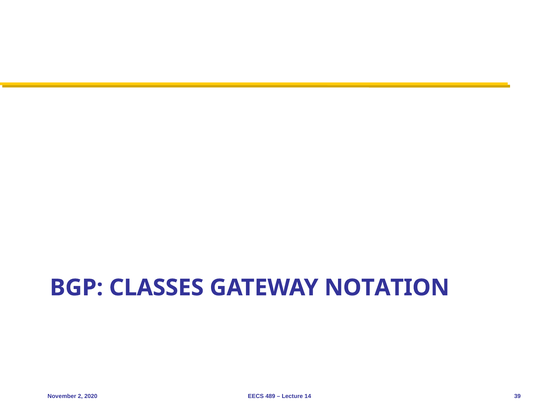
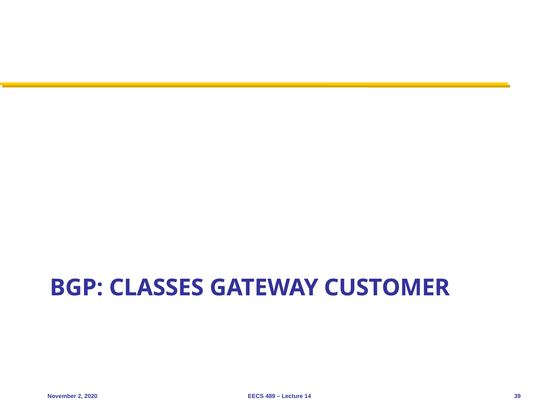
NOTATION: NOTATION -> CUSTOMER
